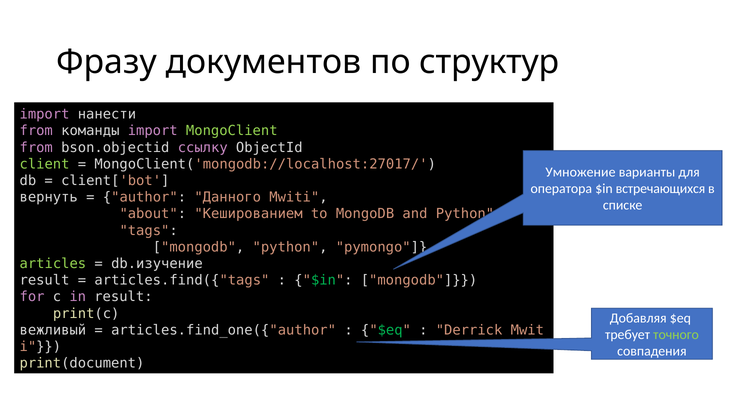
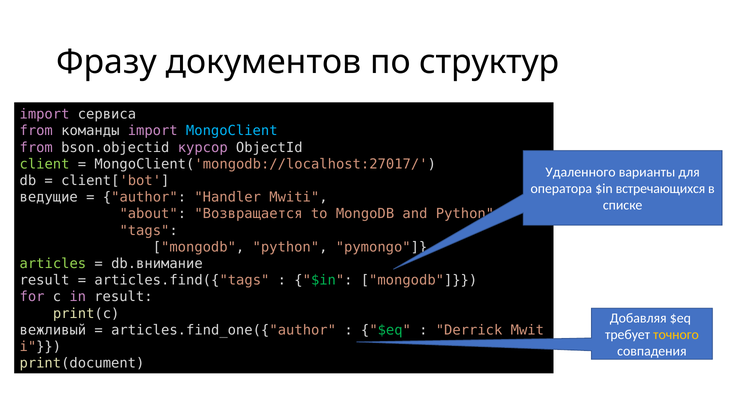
нанести: нанести -> сервиса
MongoClient colour: light green -> light blue
ссылку: ссылку -> курсор
Умножение: Умножение -> Удаленного
вернуть: вернуть -> ведущие
Данного: Данного -> Handler
Кешированием: Кешированием -> Возвращается
db.изучение: db.изучение -> db.внимание
точного colour: light green -> yellow
